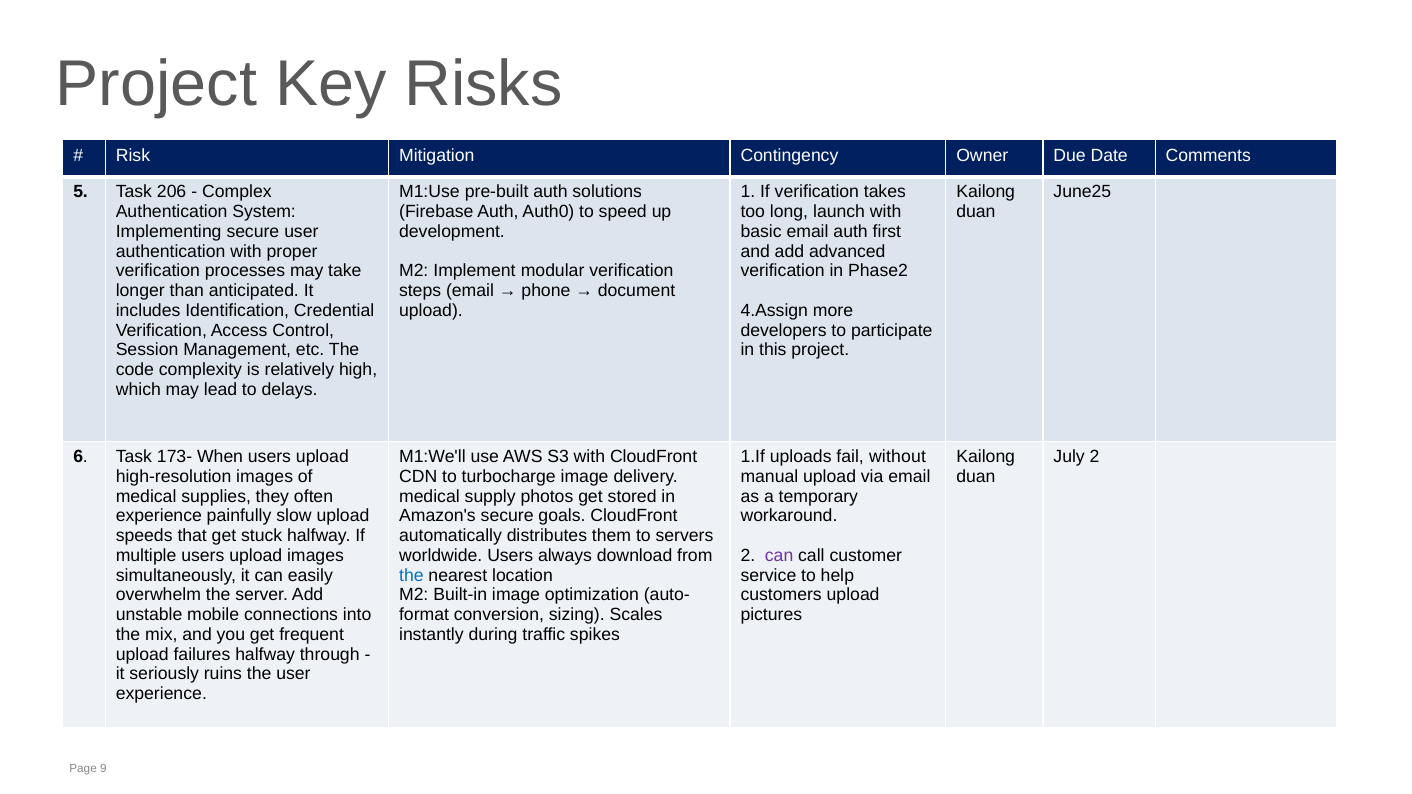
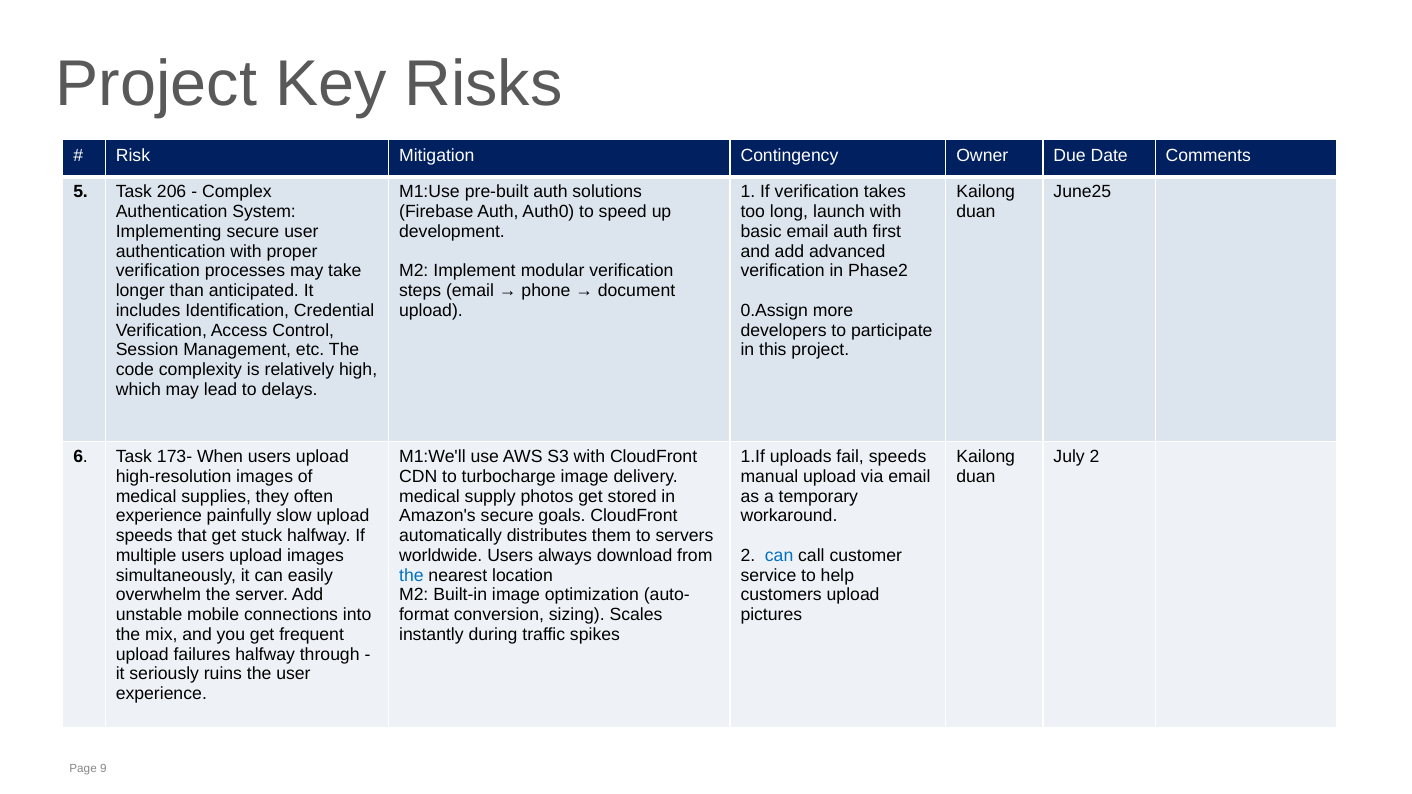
4.Assign: 4.Assign -> 0.Assign
fail without: without -> speeds
can at (779, 556) colour: purple -> blue
